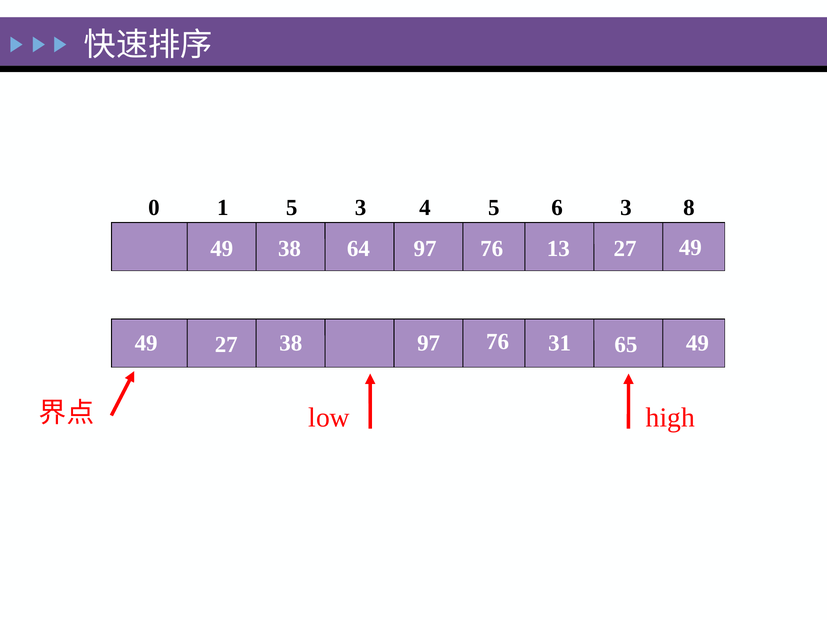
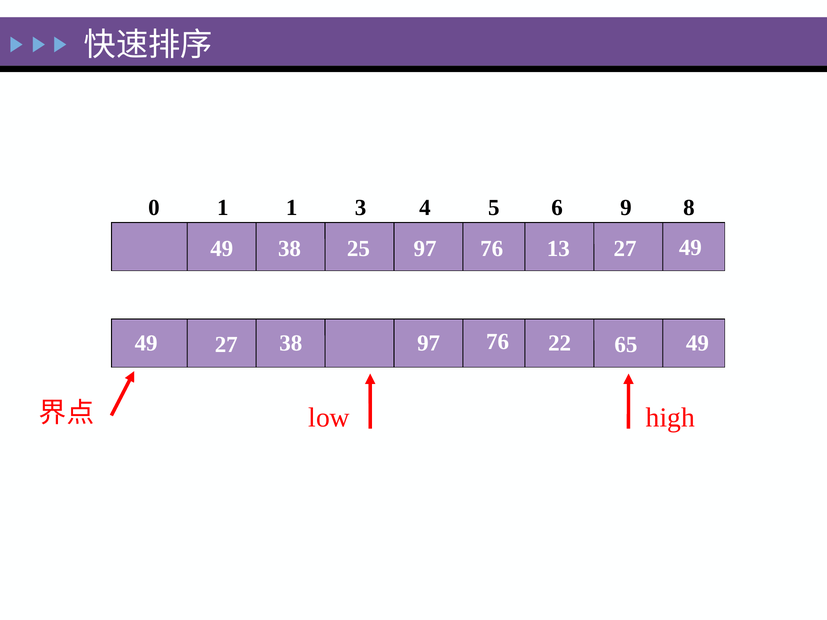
1 5: 5 -> 1
6 3: 3 -> 9
64: 64 -> 25
31: 31 -> 22
